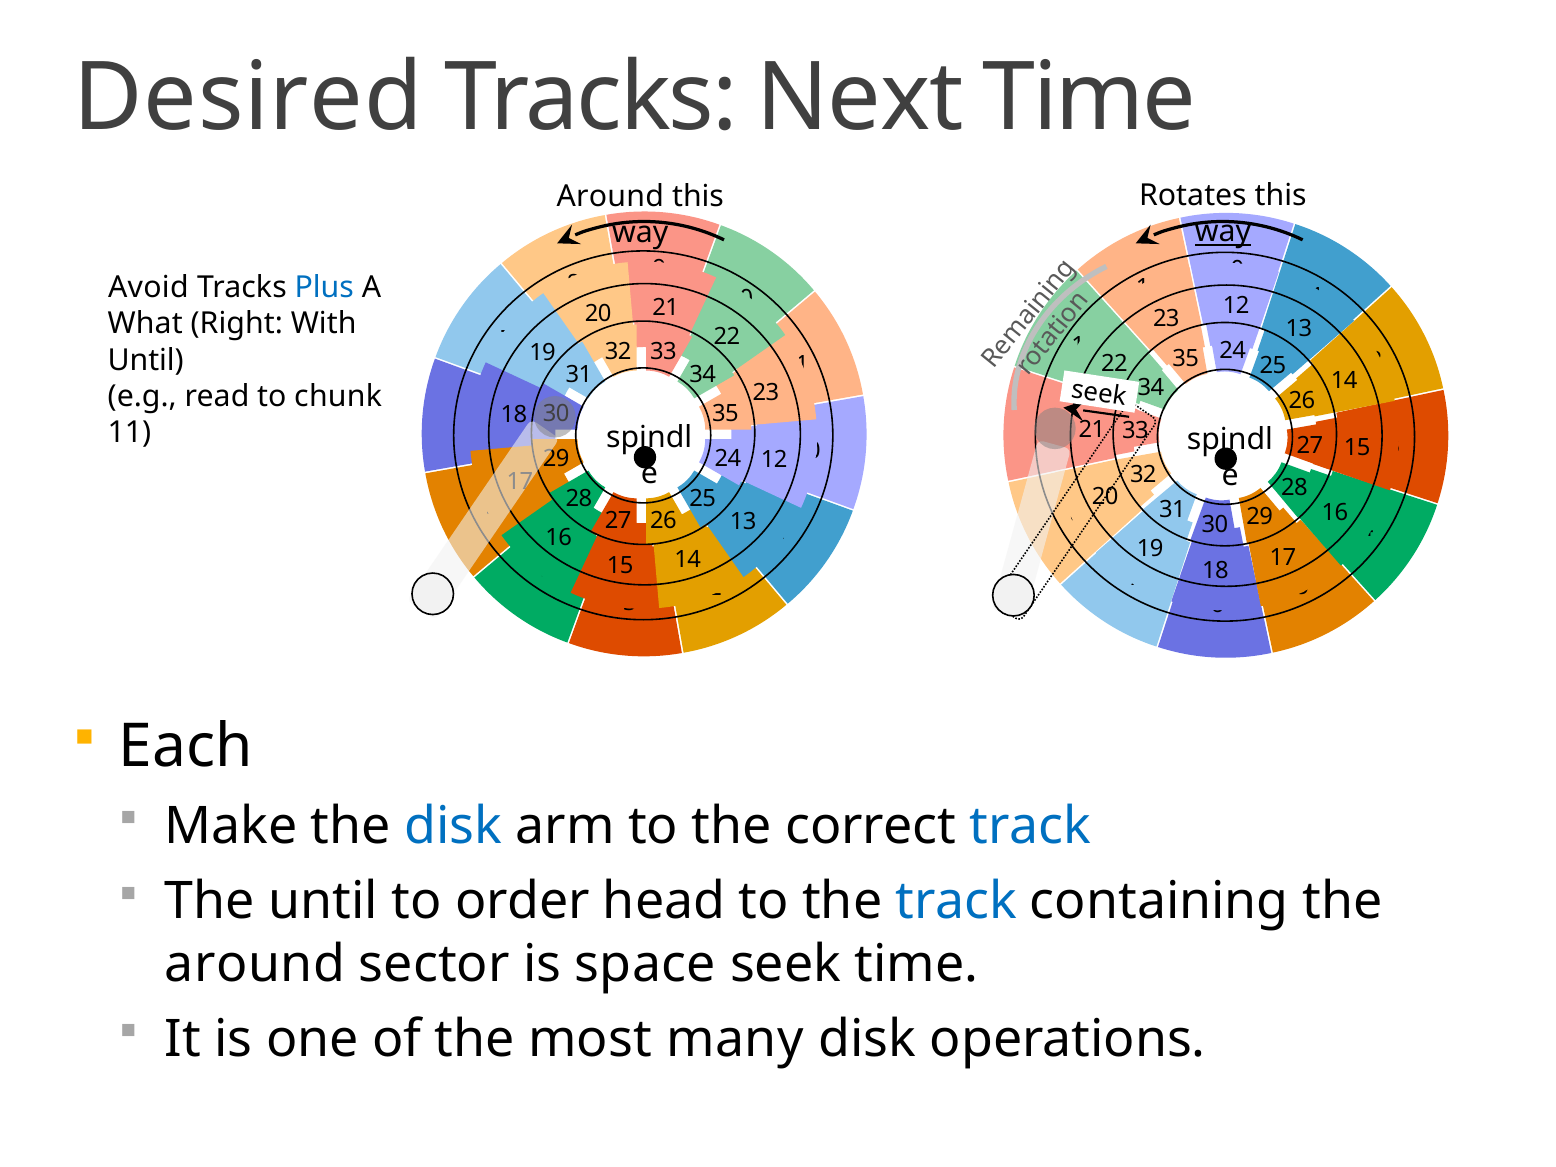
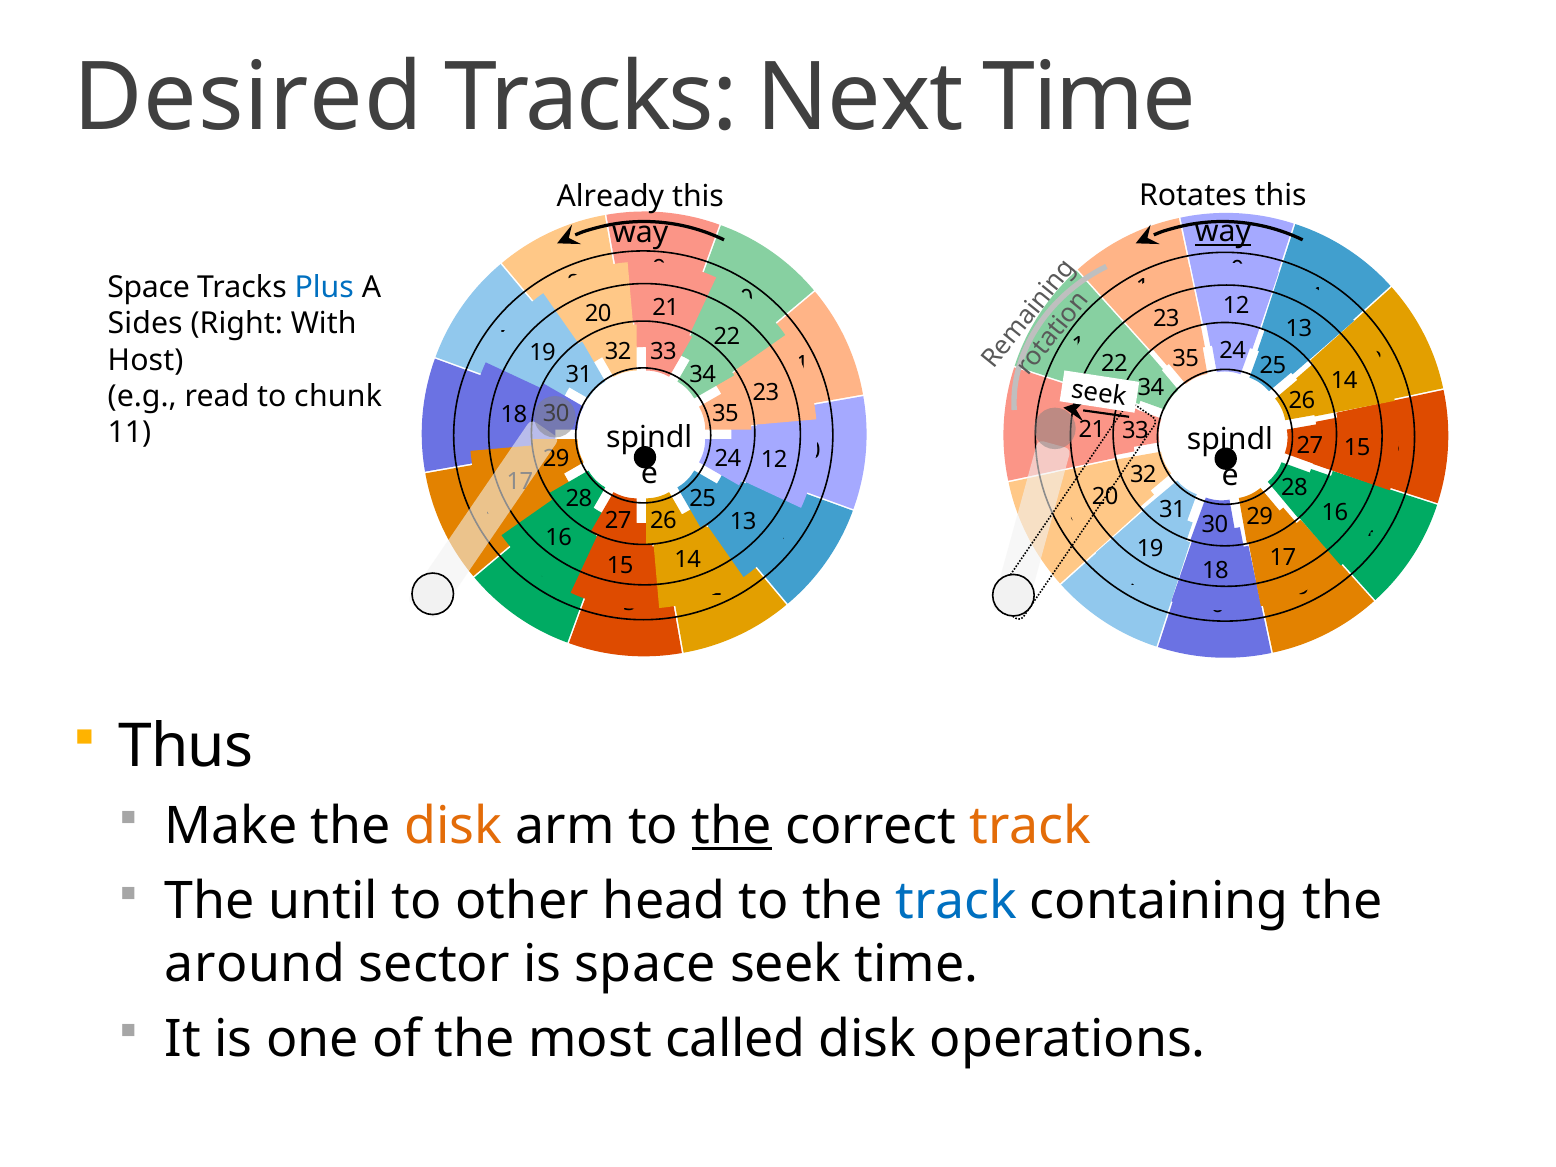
Around at (610, 197): Around -> Already
Avoid at (148, 288): Avoid -> Space
What: What -> Sides
Until at (146, 360): Until -> Host
Each: Each -> Thus
disk at (453, 827) colour: blue -> orange
the at (732, 827) underline: none -> present
track at (1030, 827) colour: blue -> orange
order: order -> other
many: many -> called
